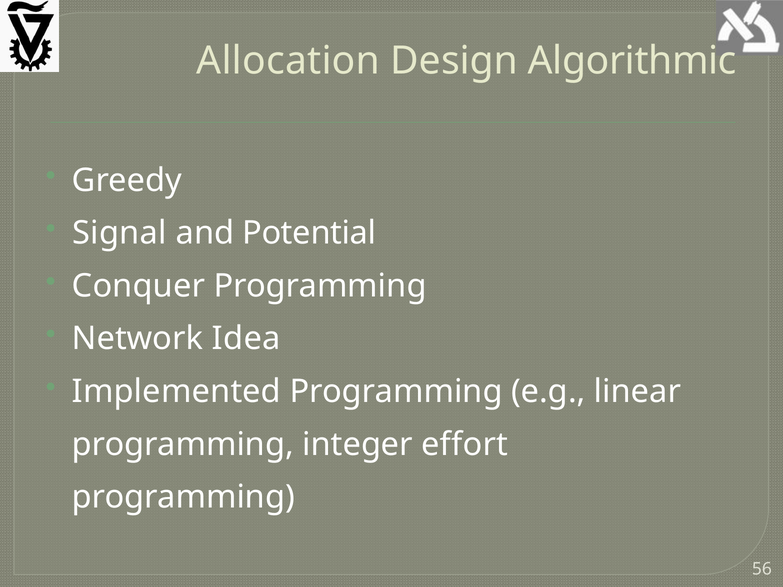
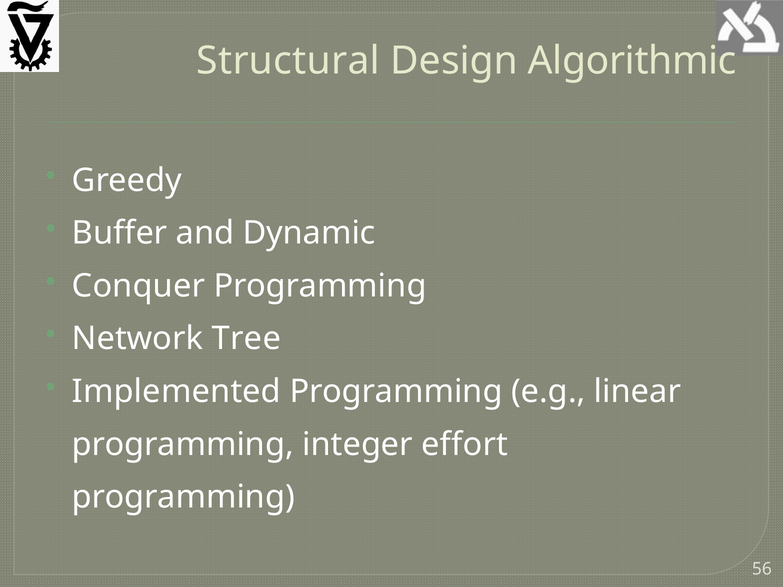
Allocation: Allocation -> Structural
Signal: Signal -> Buffer
Potential: Potential -> Dynamic
Idea: Idea -> Tree
